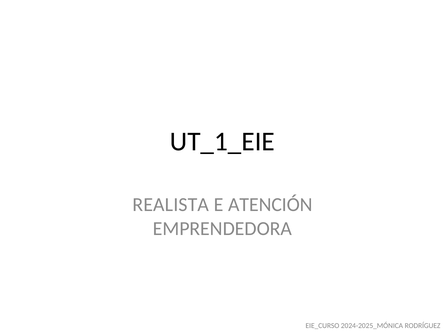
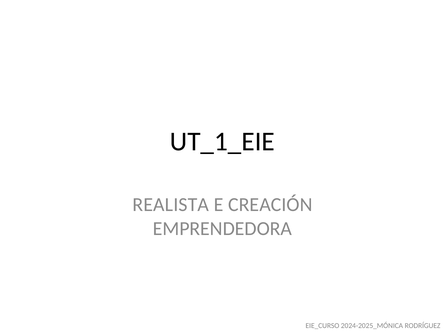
ATENCIÓN: ATENCIÓN -> CREACIÓN
